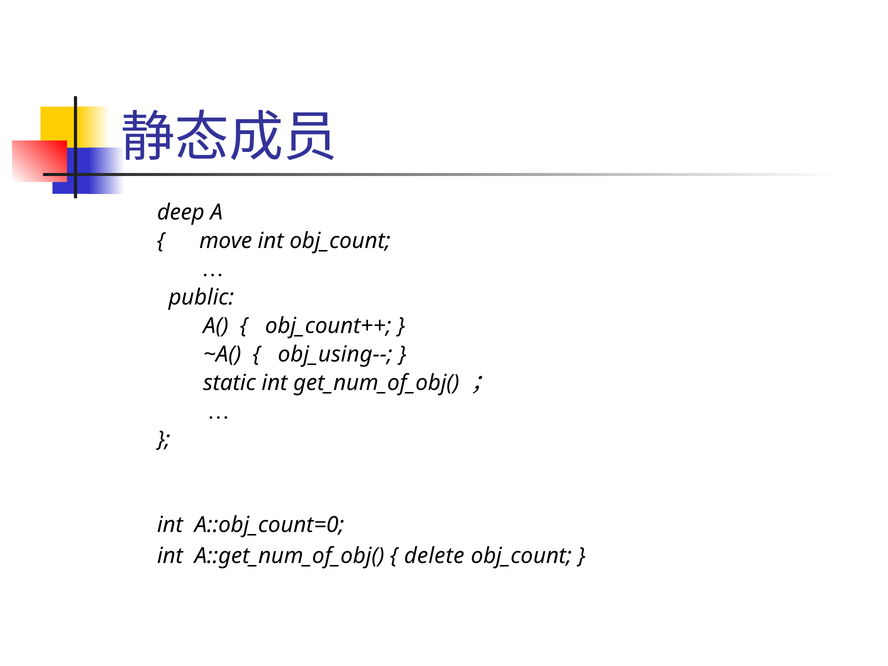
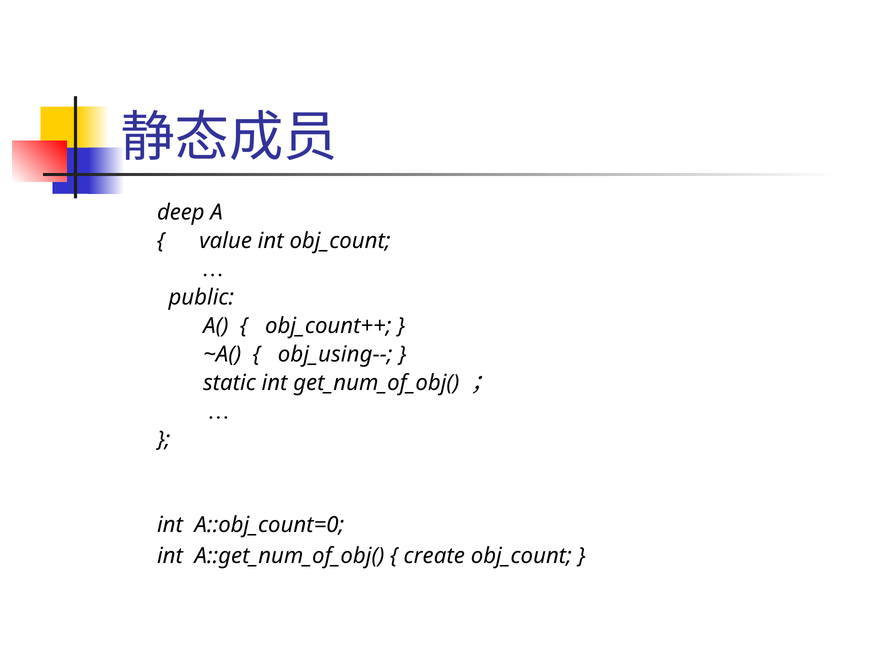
move: move -> value
delete: delete -> create
